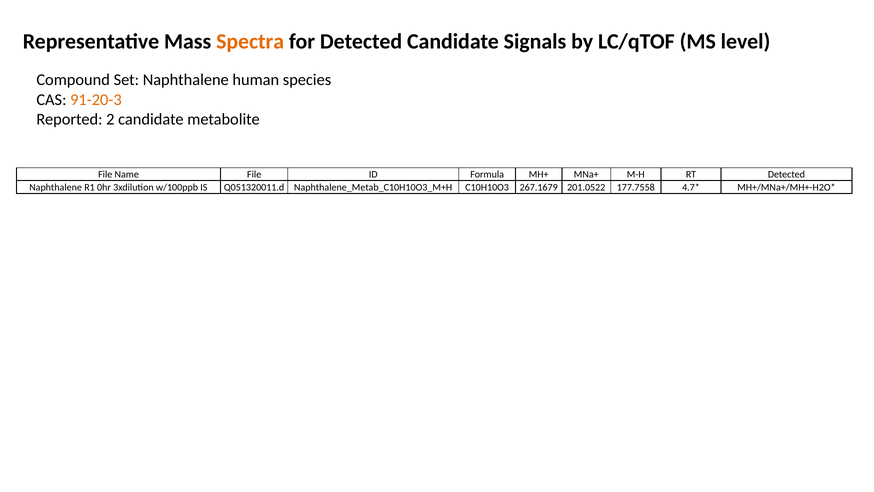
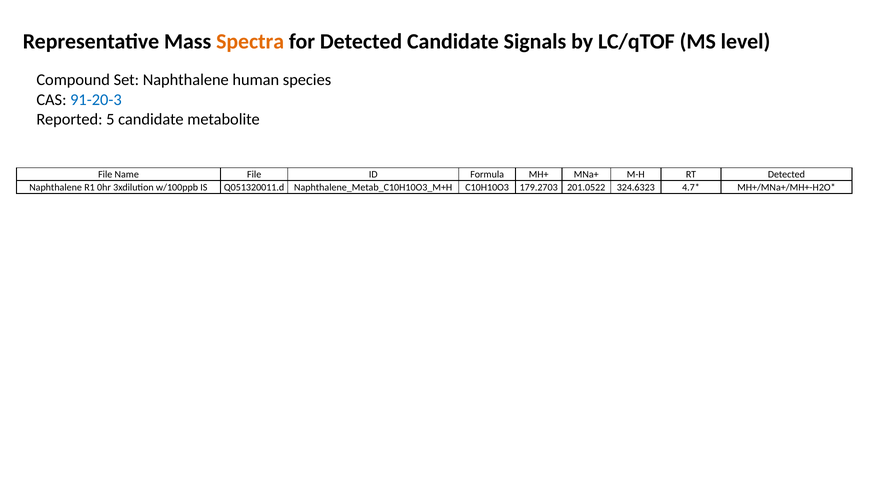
91-20-3 colour: orange -> blue
2: 2 -> 5
267.1679: 267.1679 -> 179.2703
177.7558: 177.7558 -> 324.6323
